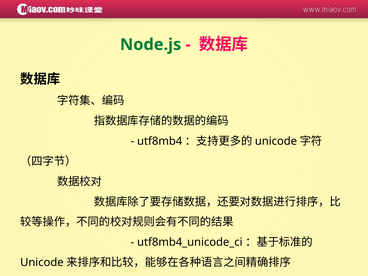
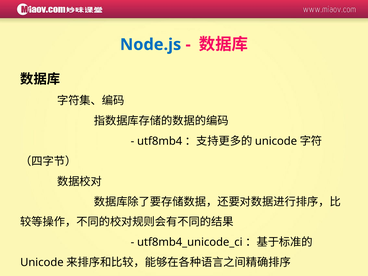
Node.js colour: green -> blue
